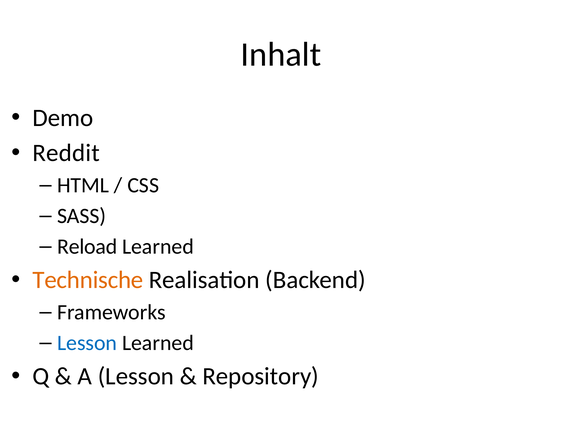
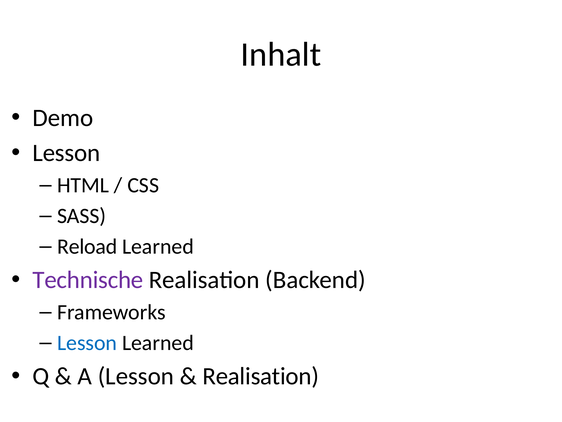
Reddit at (66, 153): Reddit -> Lesson
Technische colour: orange -> purple
Repository at (261, 376): Repository -> Realisation
